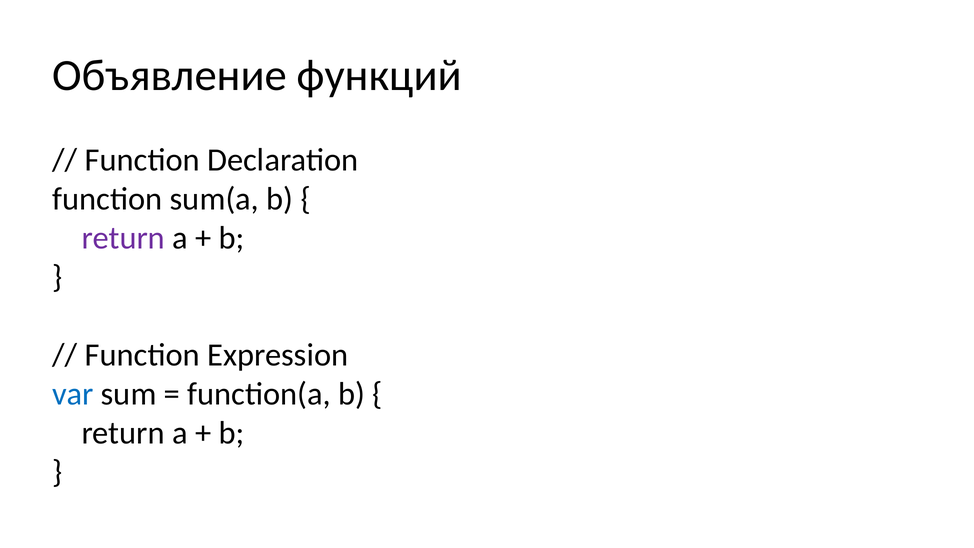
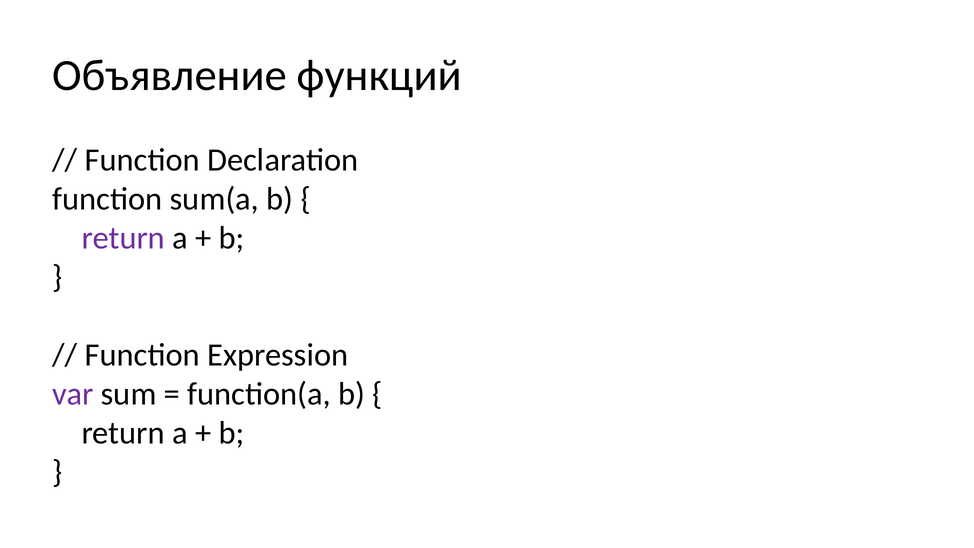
var colour: blue -> purple
